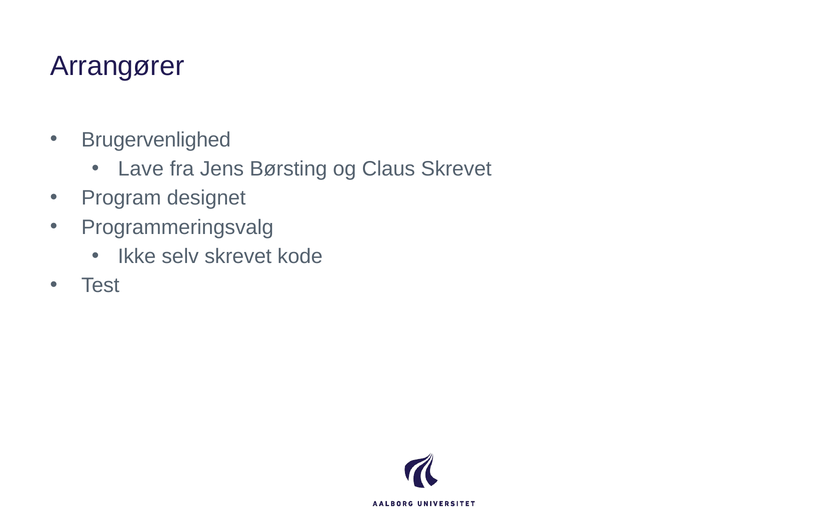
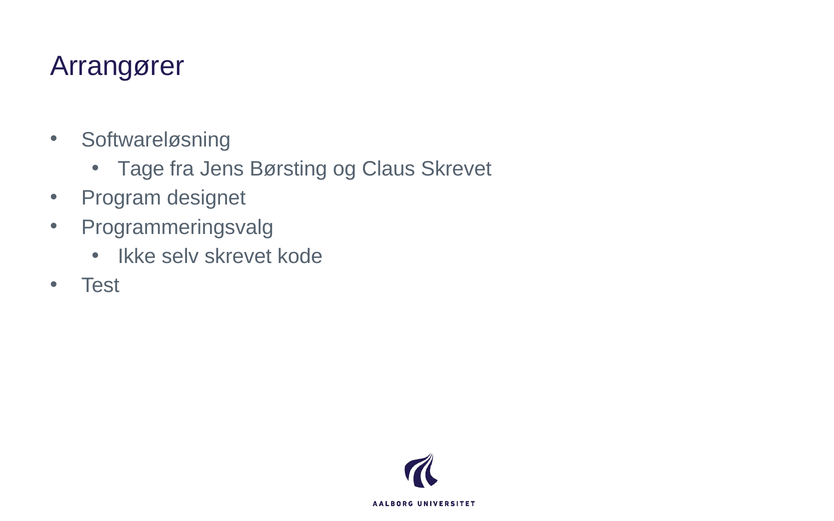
Brugervenlighed: Brugervenlighed -> Softwareløsning
Lave: Lave -> Tage
